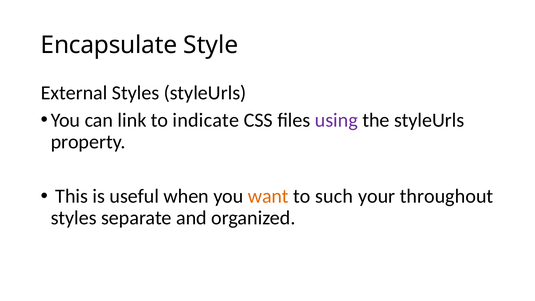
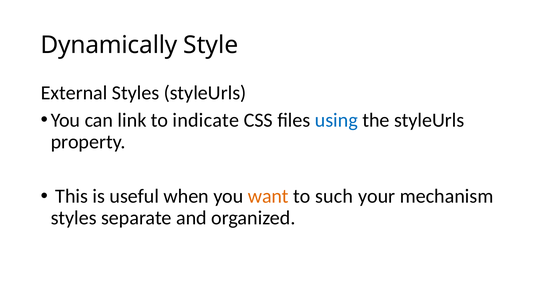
Encapsulate: Encapsulate -> Dynamically
using colour: purple -> blue
throughout: throughout -> mechanism
